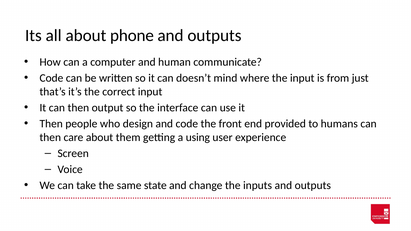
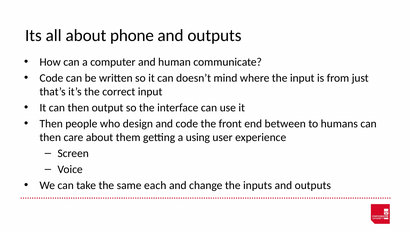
provided: provided -> between
state: state -> each
